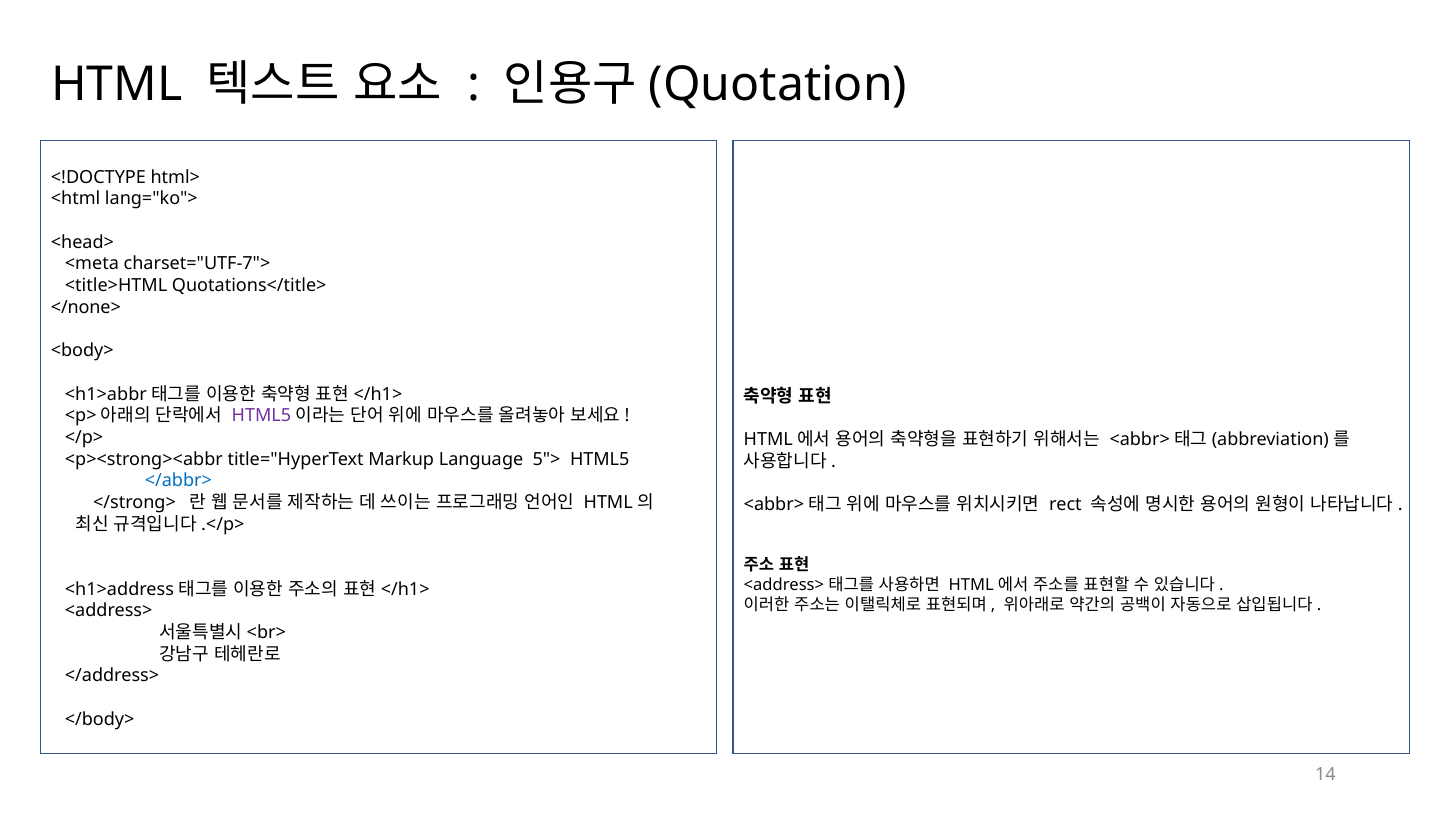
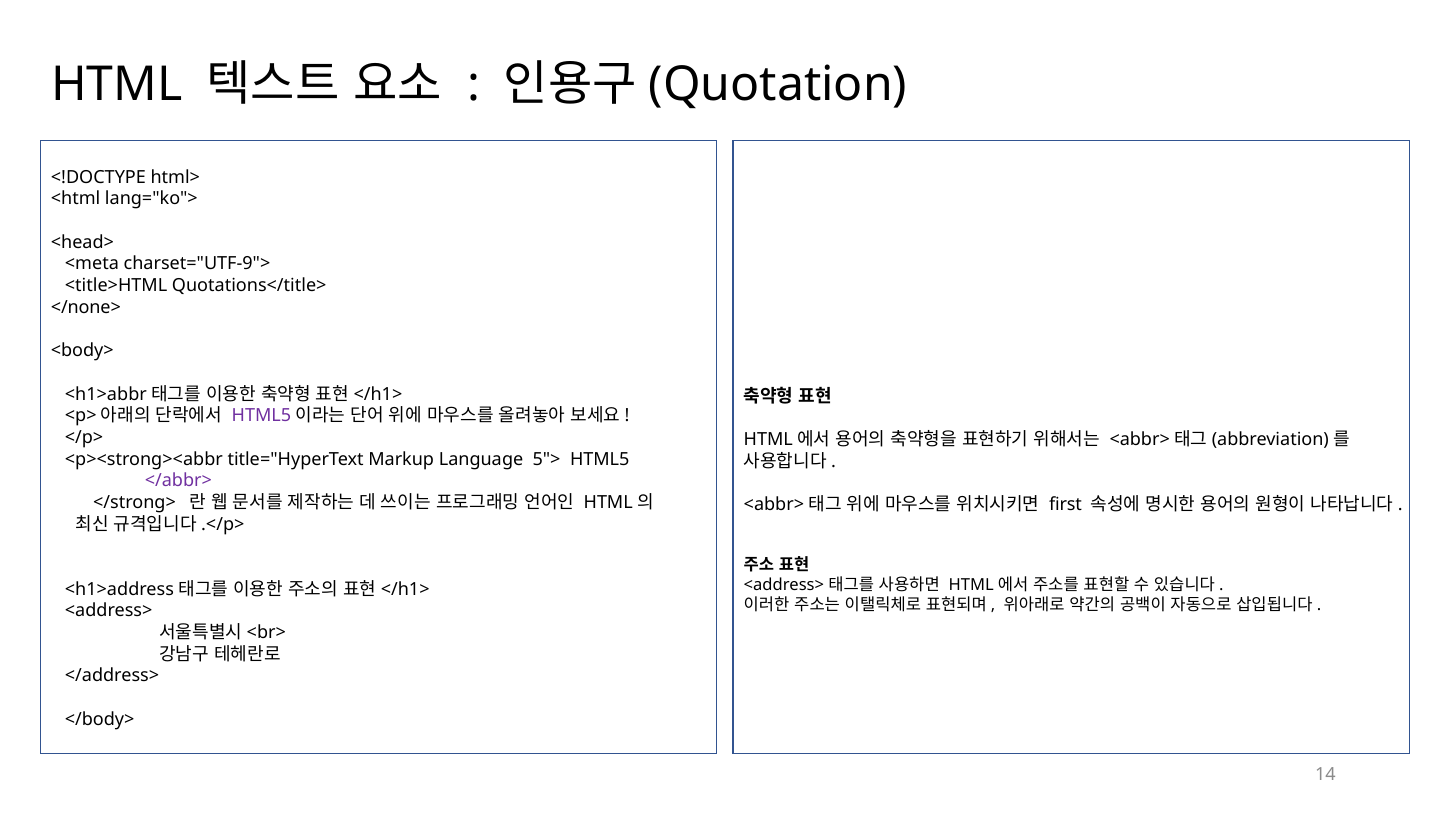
charset="UTF-7">: charset="UTF-7"> -> charset="UTF-9">
</abbr> colour: blue -> purple
rect: rect -> first
